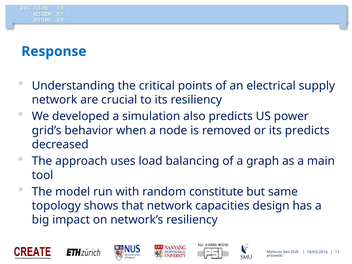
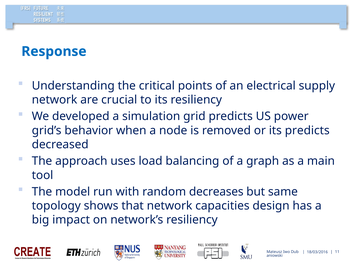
also: also -> grid
constitute: constitute -> decreases
